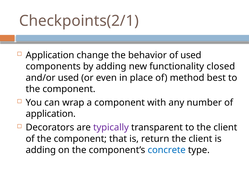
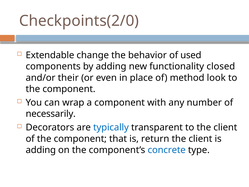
Checkpoints(2/1: Checkpoints(2/1 -> Checkpoints(2/0
Application at (50, 55): Application -> Extendable
and/or used: used -> their
best: best -> look
application at (51, 114): application -> necessarily
typically colour: purple -> blue
